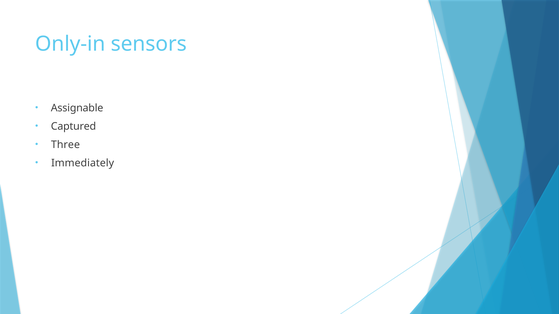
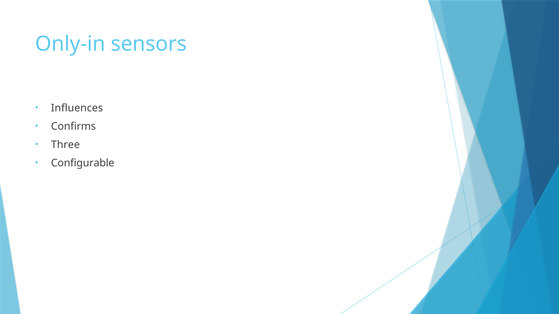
Assignable: Assignable -> Influences
Captured: Captured -> Confirms
Immediately: Immediately -> Configurable
